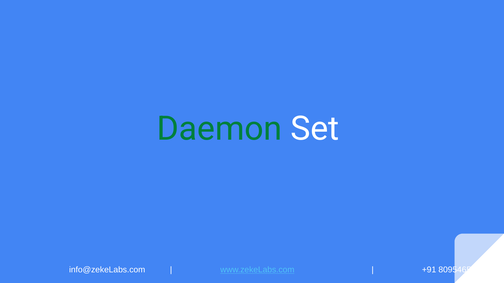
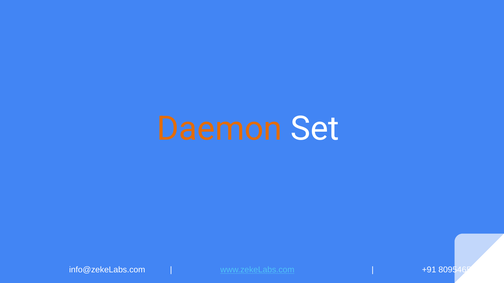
Daemon colour: green -> orange
